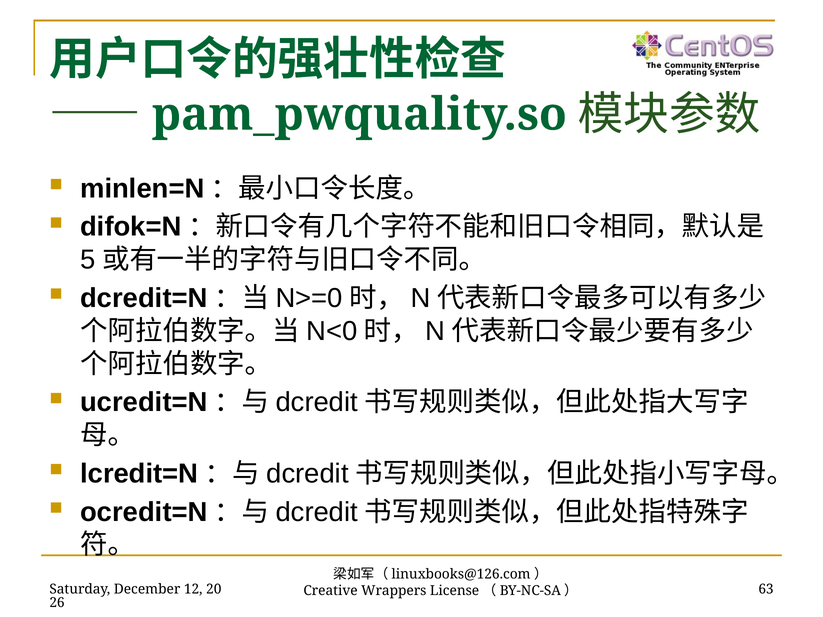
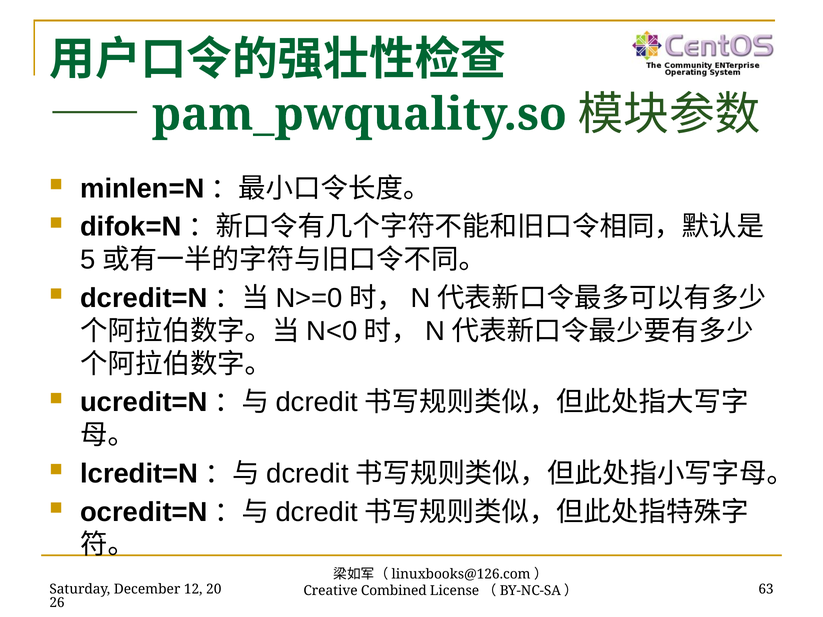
Wrappers: Wrappers -> Combined
